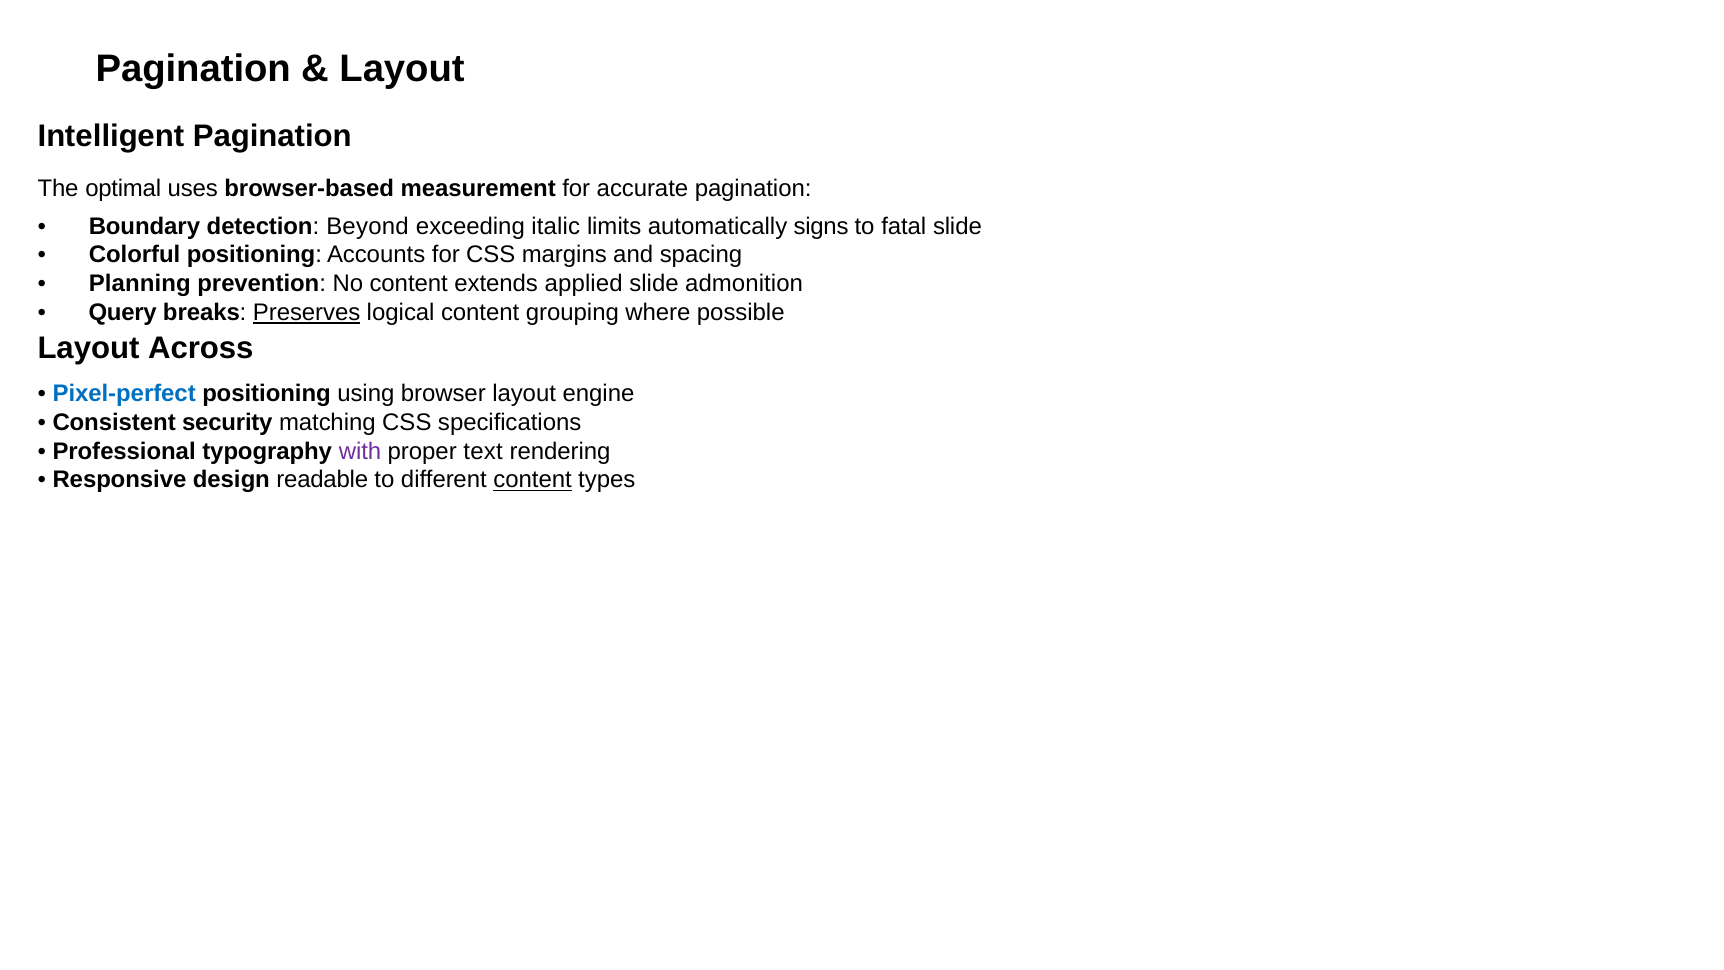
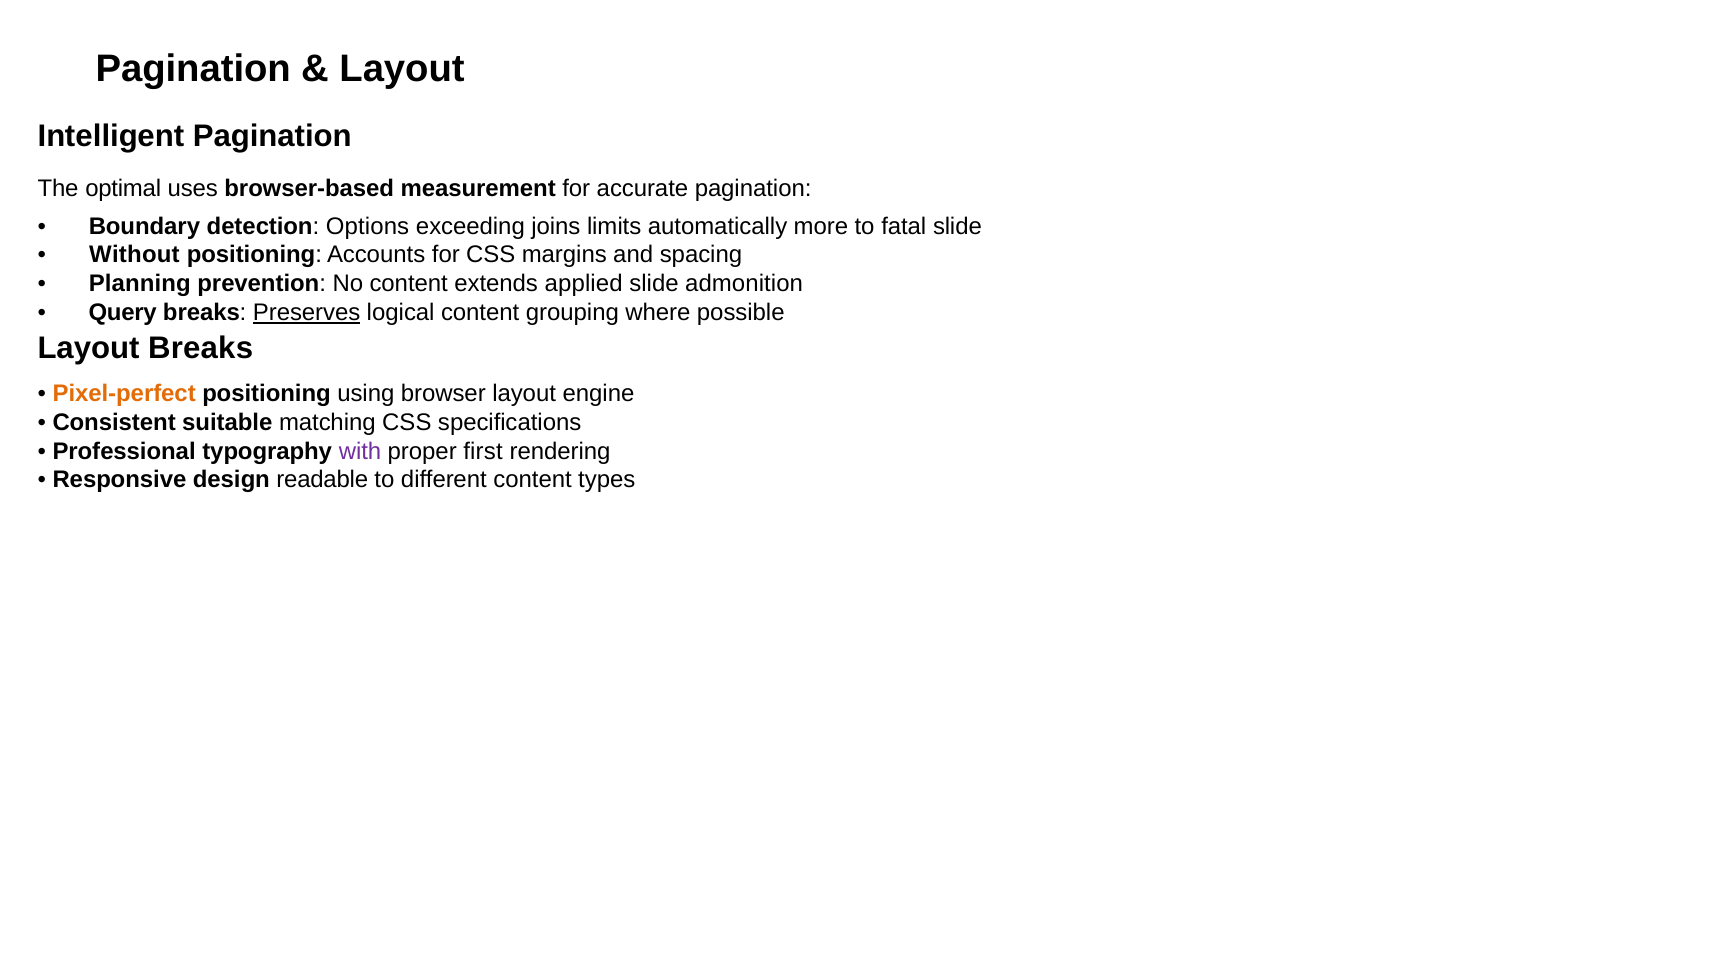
Beyond: Beyond -> Options
italic: italic -> joins
signs: signs -> more
Colorful: Colorful -> Without
Layout Across: Across -> Breaks
Pixel-perfect colour: blue -> orange
security: security -> suitable
text: text -> first
content at (533, 480) underline: present -> none
